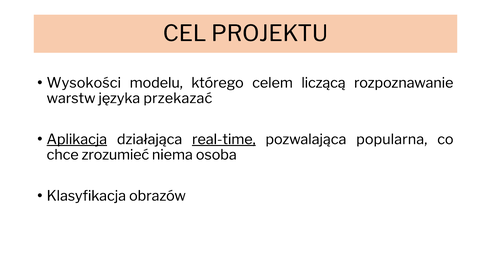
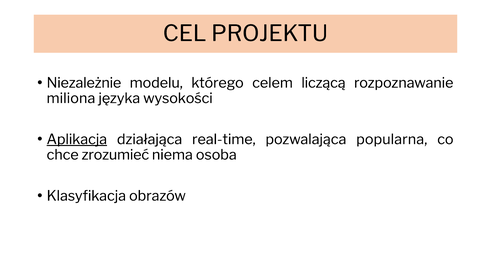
Wysokości: Wysokości -> Niezależnie
warstw: warstw -> miliona
przekazać: przekazać -> wysokości
real-time underline: present -> none
